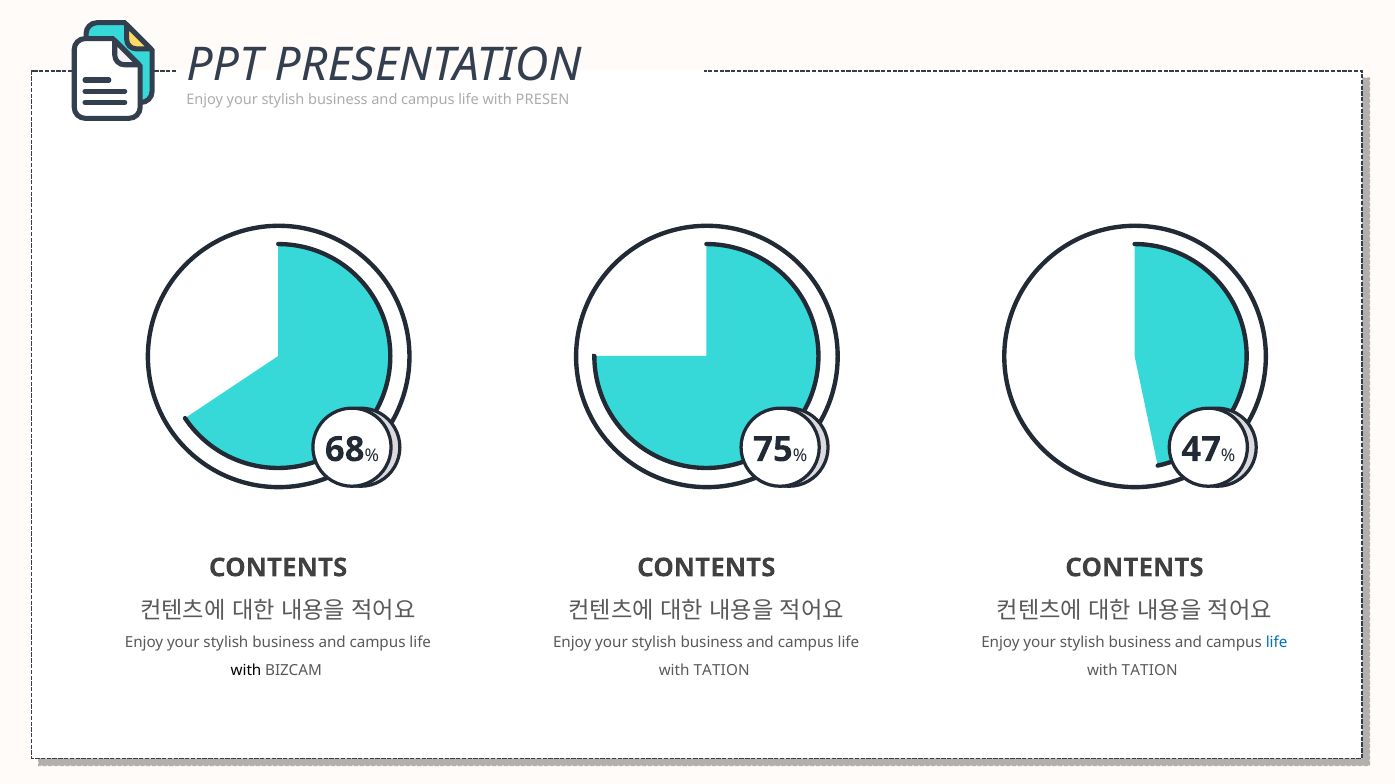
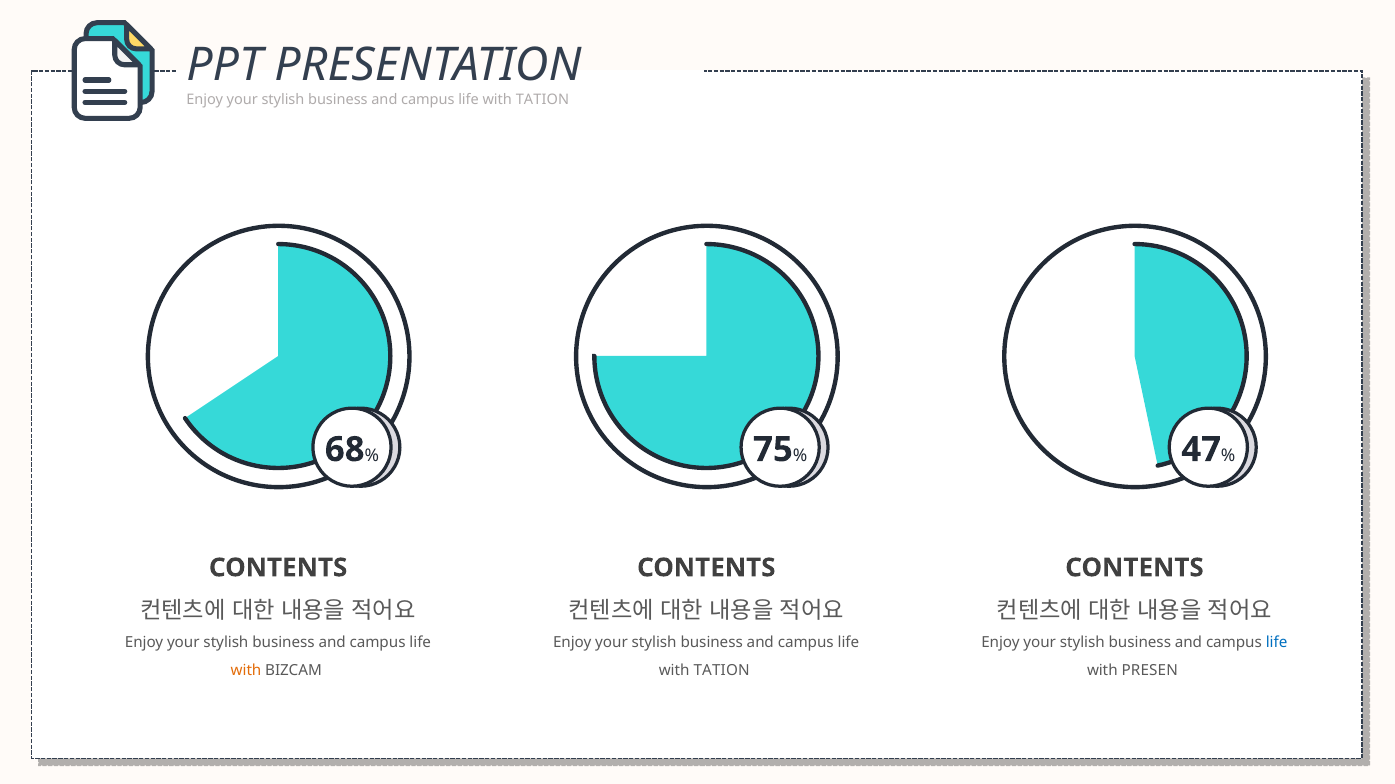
PRESEN at (543, 99): PRESEN -> TATION
with at (246, 671) colour: black -> orange
TATION at (1150, 671): TATION -> PRESEN
